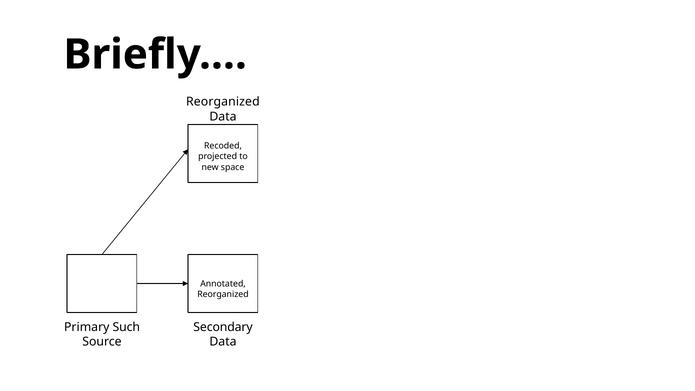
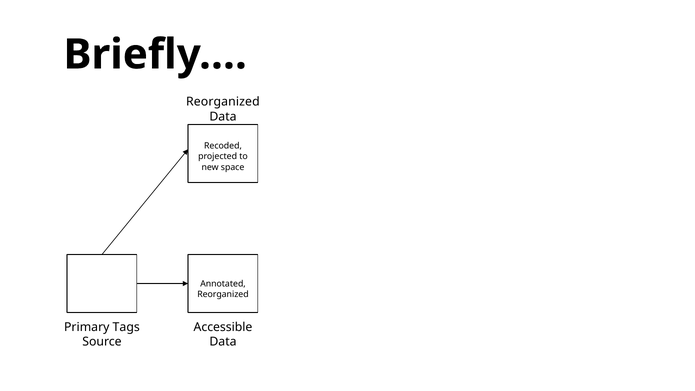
Such: Such -> Tags
Secondary: Secondary -> Accessible
